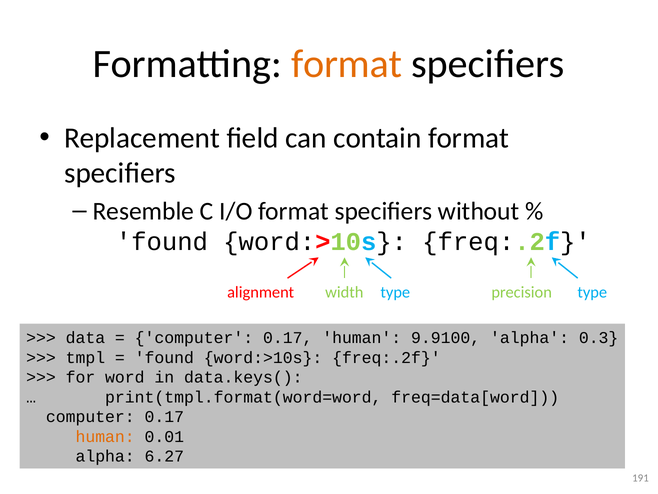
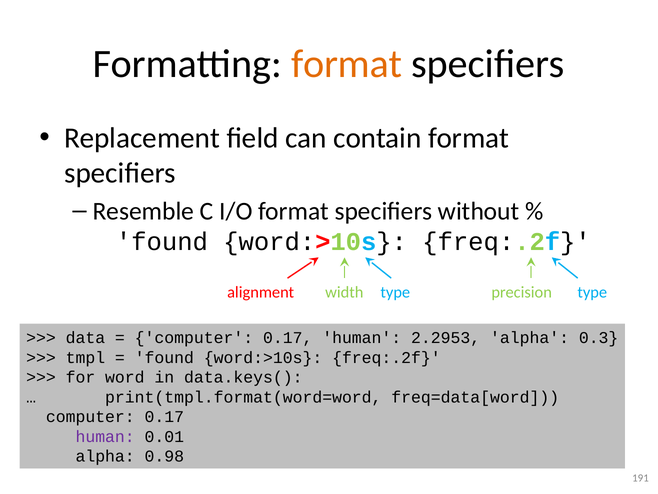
9.9100: 9.9100 -> 2.2953
human at (105, 436) colour: orange -> purple
6.27: 6.27 -> 0.98
